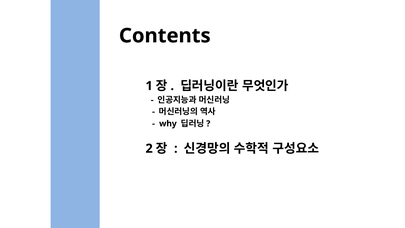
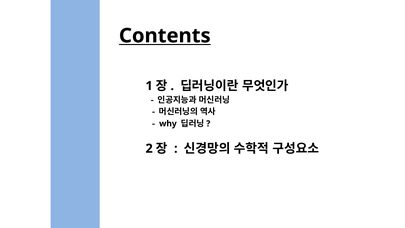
Contents underline: none -> present
